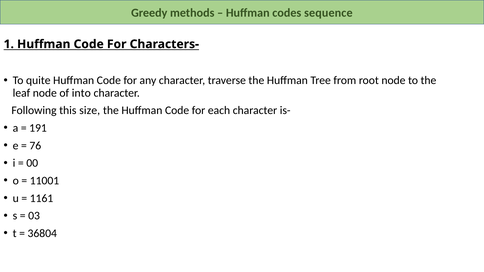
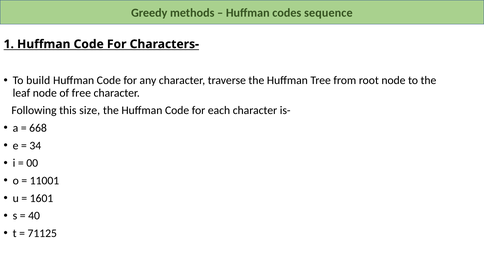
quite: quite -> build
into: into -> free
191: 191 -> 668
76: 76 -> 34
1161: 1161 -> 1601
03: 03 -> 40
36804: 36804 -> 71125
